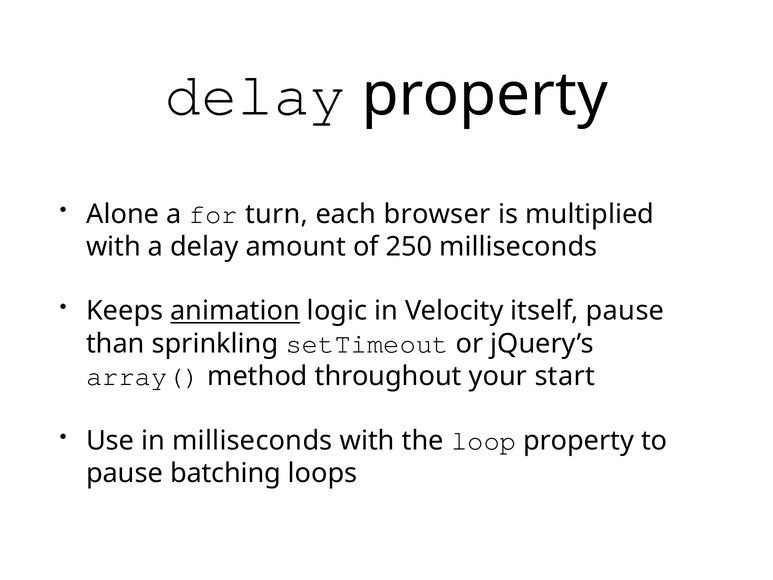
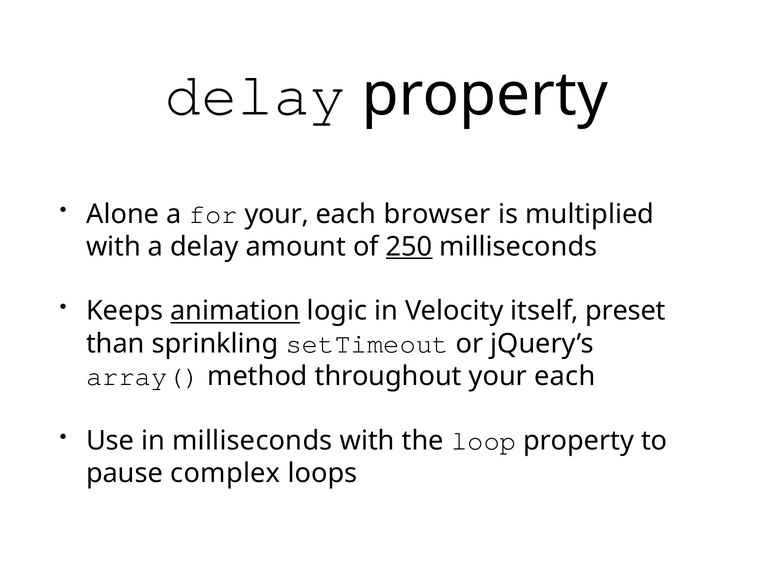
for turn: turn -> your
250 underline: none -> present
itself pause: pause -> preset
throughout your start: start -> each
batching: batching -> complex
